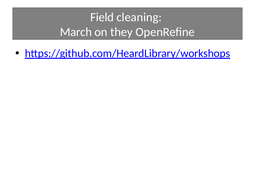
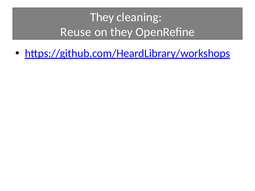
Field at (102, 17): Field -> They
March: March -> Reuse
